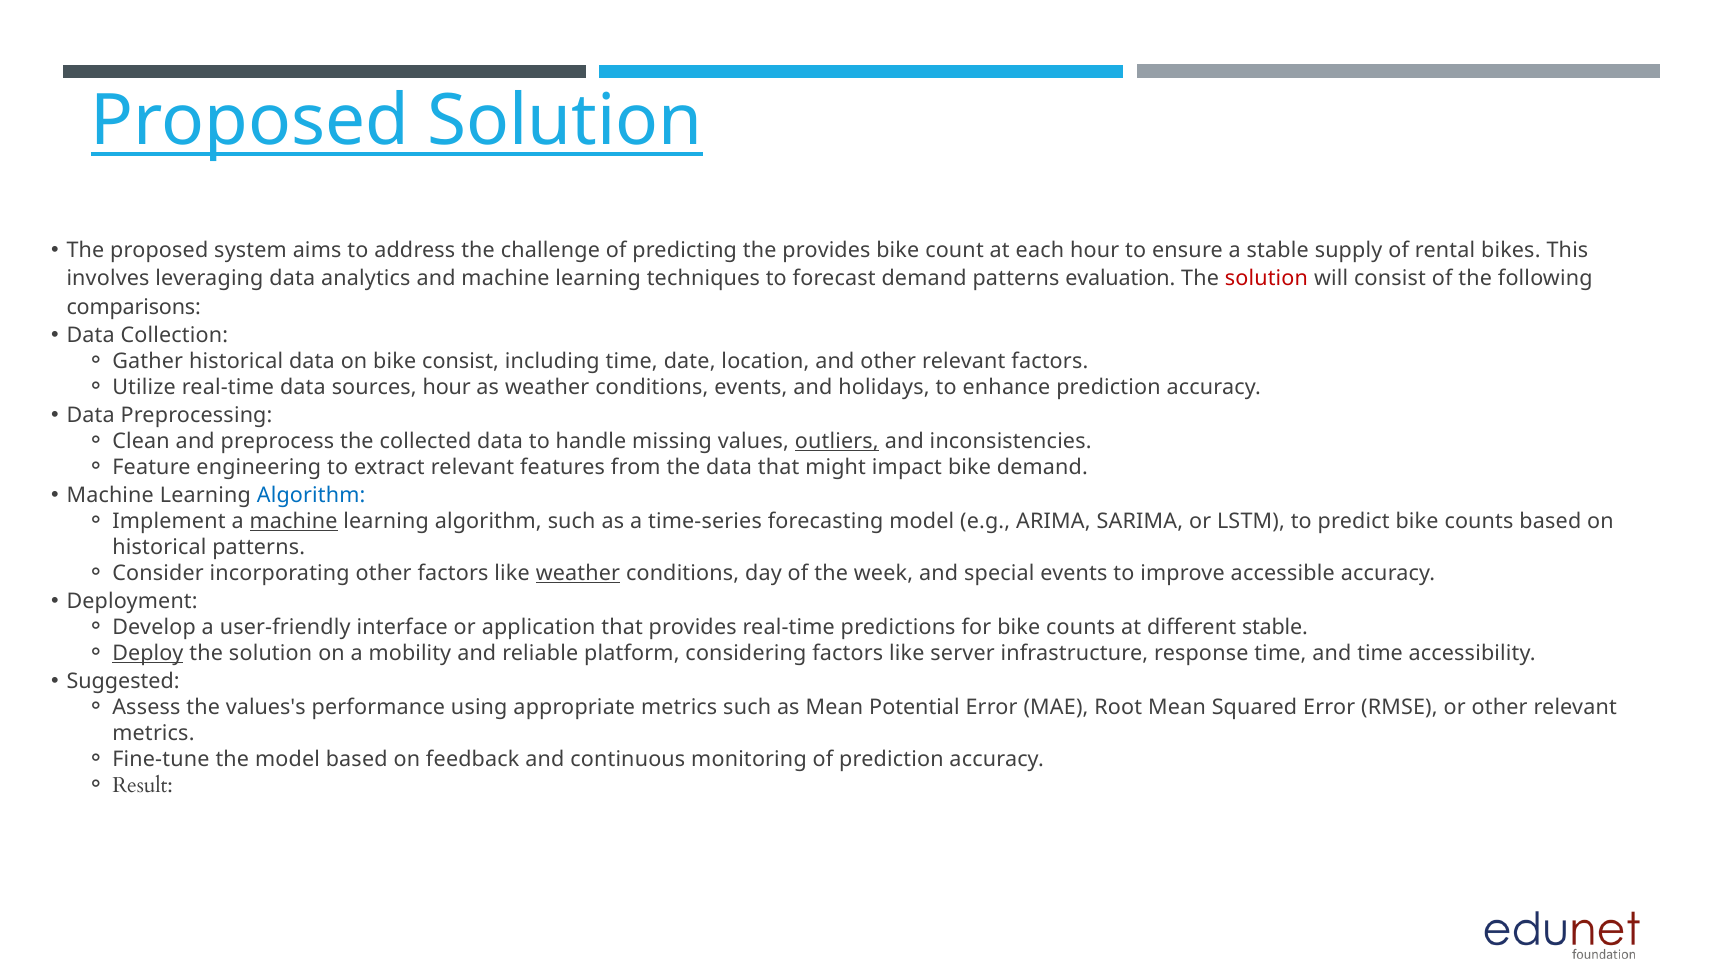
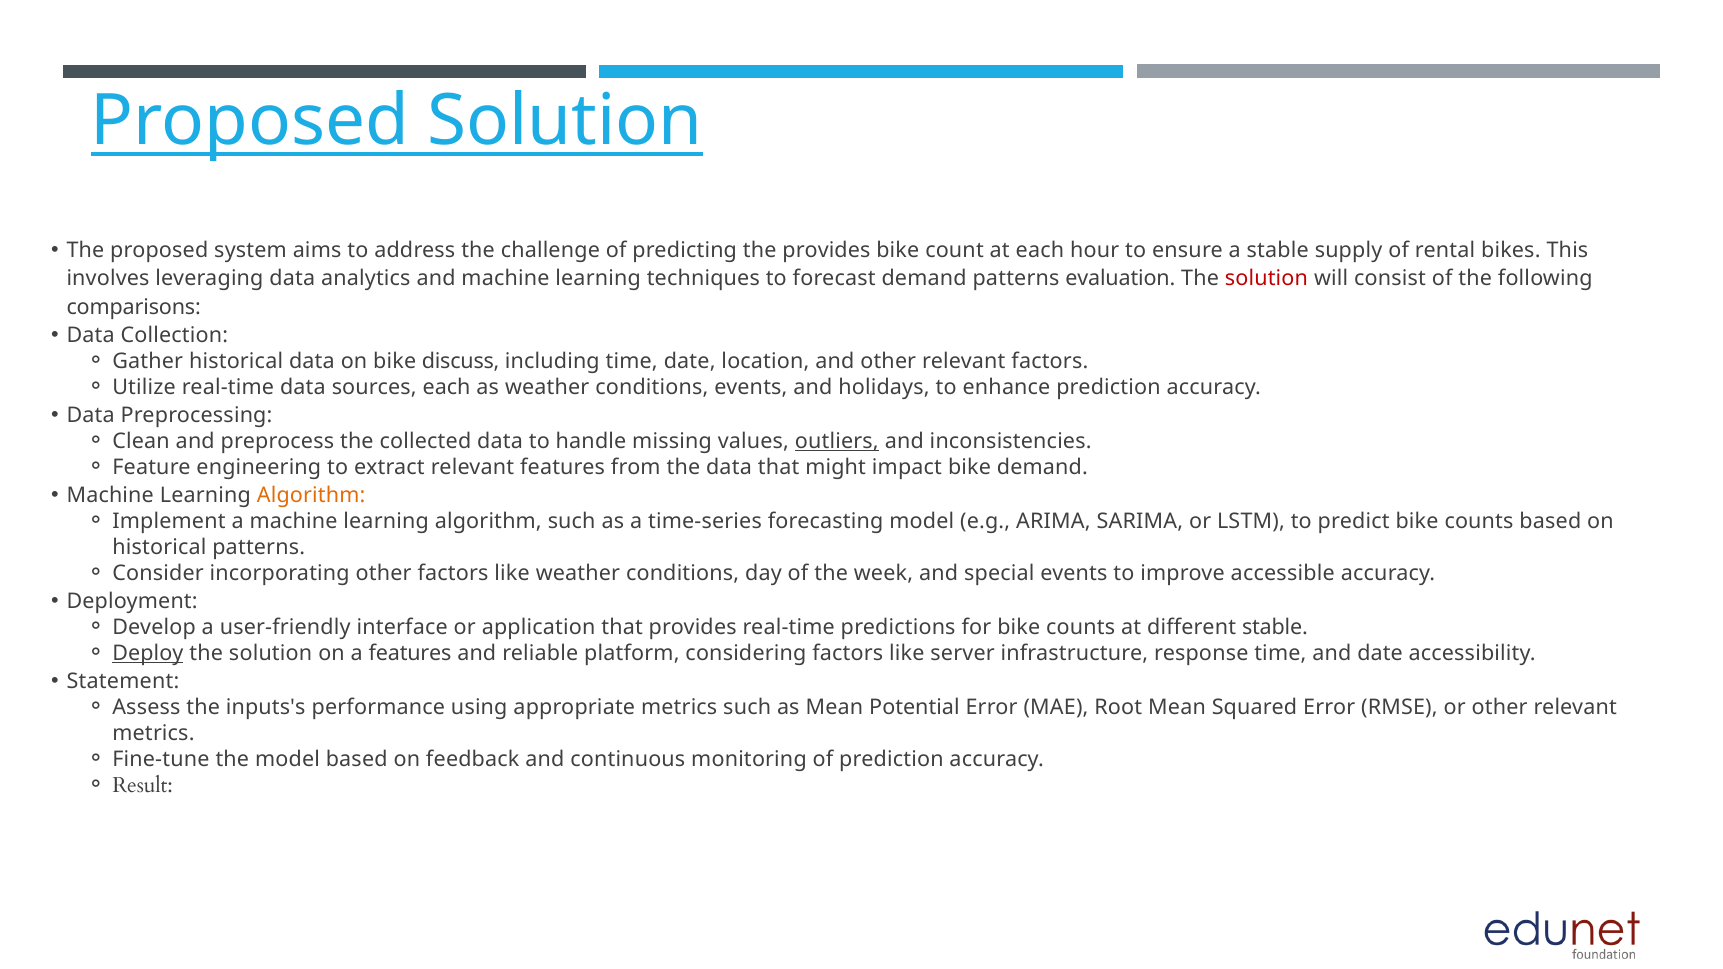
bike consist: consist -> discuss
sources hour: hour -> each
Algorithm at (311, 496) colour: blue -> orange
machine at (293, 522) underline: present -> none
weather at (578, 573) underline: present -> none
a mobility: mobility -> features
and time: time -> date
Suggested: Suggested -> Statement
values's: values's -> inputs's
